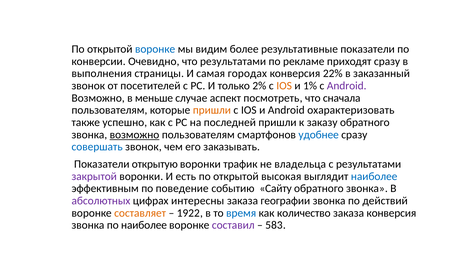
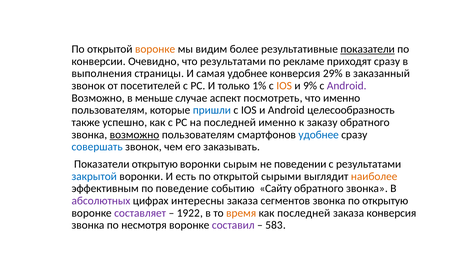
воронке at (155, 49) colour: blue -> orange
показатели at (368, 49) underline: none -> present
самая городах: городах -> удобнее
22%: 22% -> 29%
2%: 2% -> 1%
1%: 1% -> 9%
что сначала: сначала -> именно
пришли at (212, 110) colour: orange -> blue
охарактеризовать: охарактеризовать -> целесообразность
последней пришли: пришли -> именно
трафик: трафик -> сырым
владельца: владельца -> поведении
закрытой colour: purple -> blue
высокая: высокая -> сырыми
наиболее at (374, 176) colour: blue -> orange
географии: географии -> сегментов
по действий: действий -> открытую
составляет colour: orange -> purple
время colour: blue -> orange
как количество: количество -> последней
по наиболее: наиболее -> несмотря
